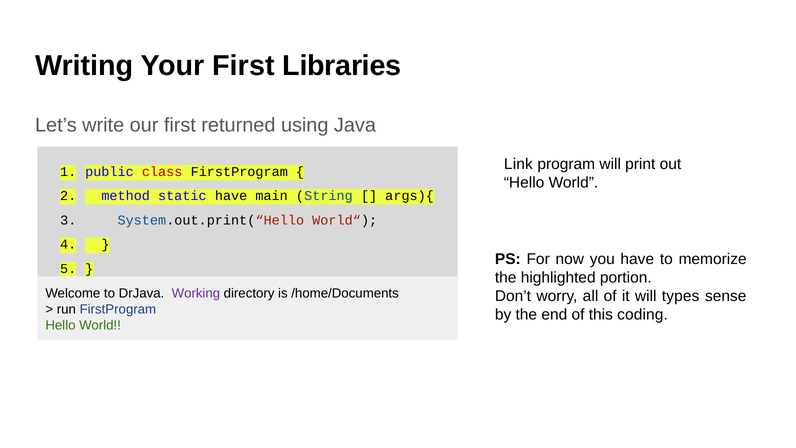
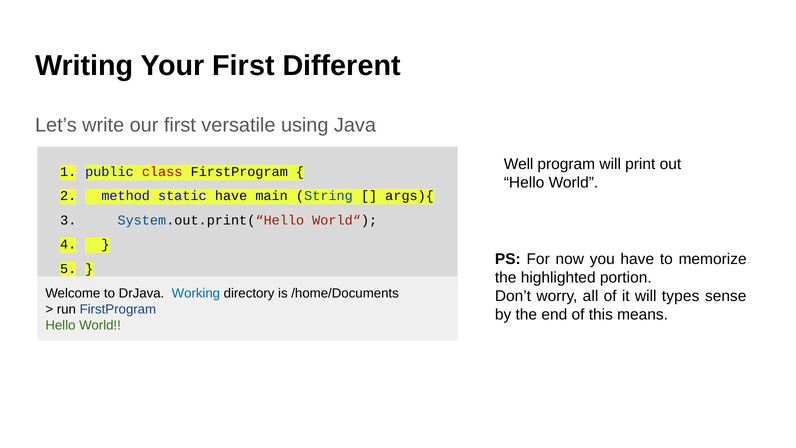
Libraries: Libraries -> Different
returned: returned -> versatile
Link: Link -> Well
Working colour: purple -> blue
coding: coding -> means
